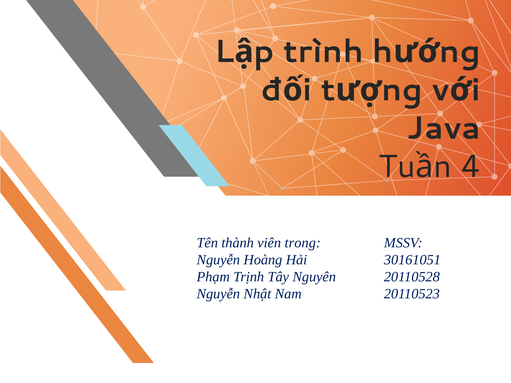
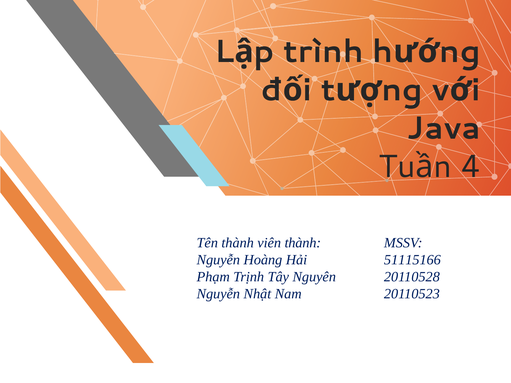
viên trong: trong -> thành
30161051: 30161051 -> 51115166
